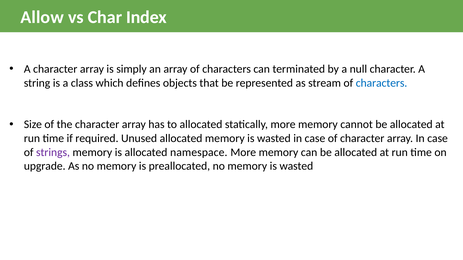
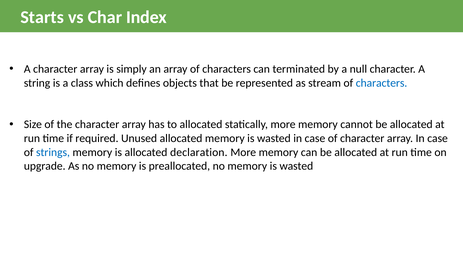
Allow: Allow -> Starts
strings colour: purple -> blue
namespace: namespace -> declaration
